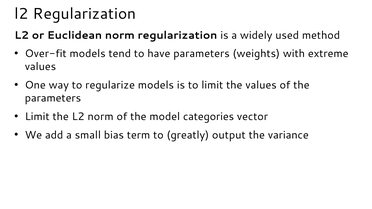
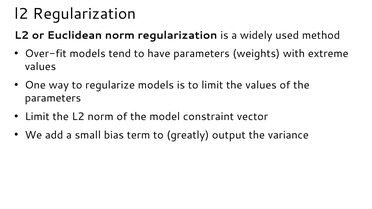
categories: categories -> constraint
